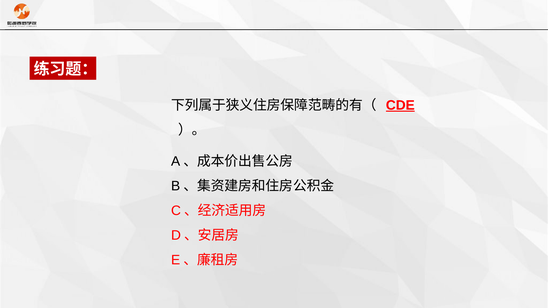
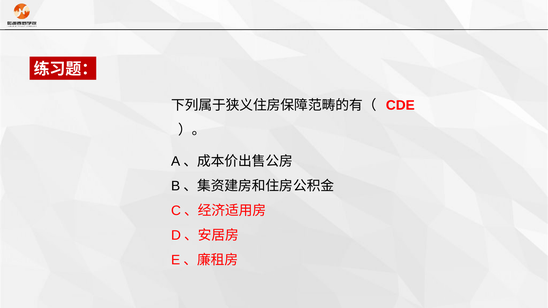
CDE underline: present -> none
